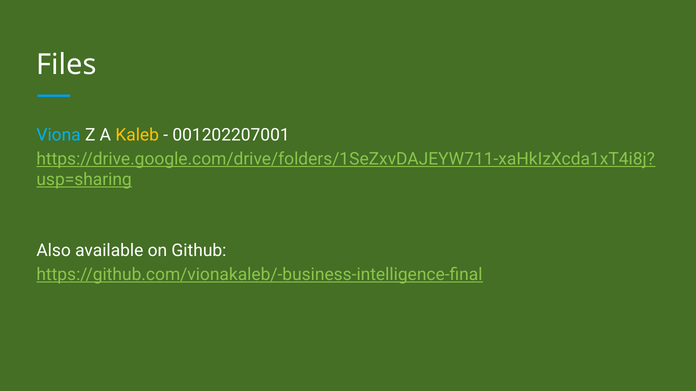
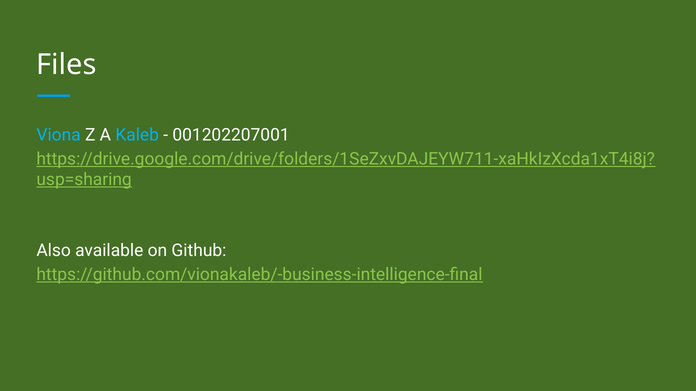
Kaleb colour: yellow -> light blue
